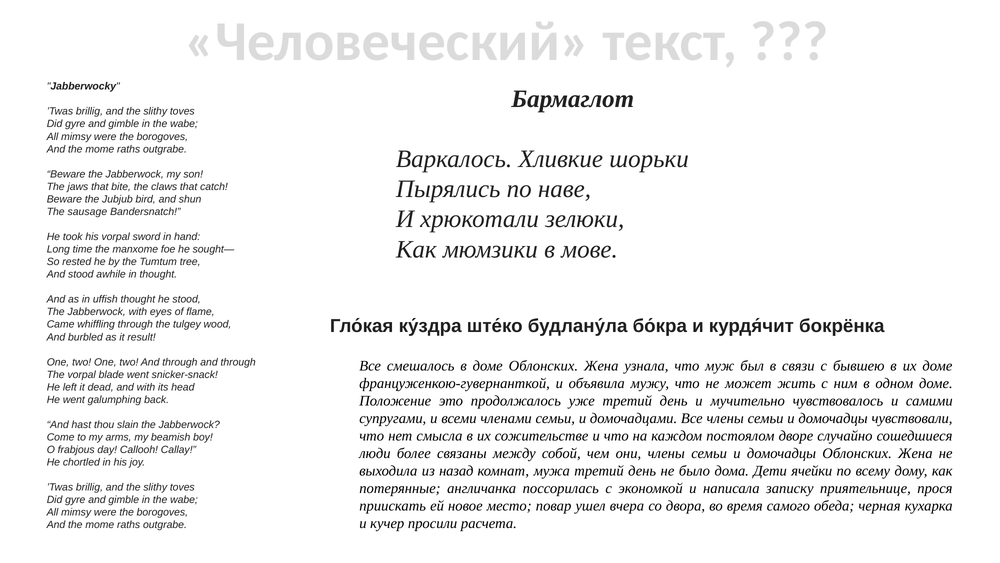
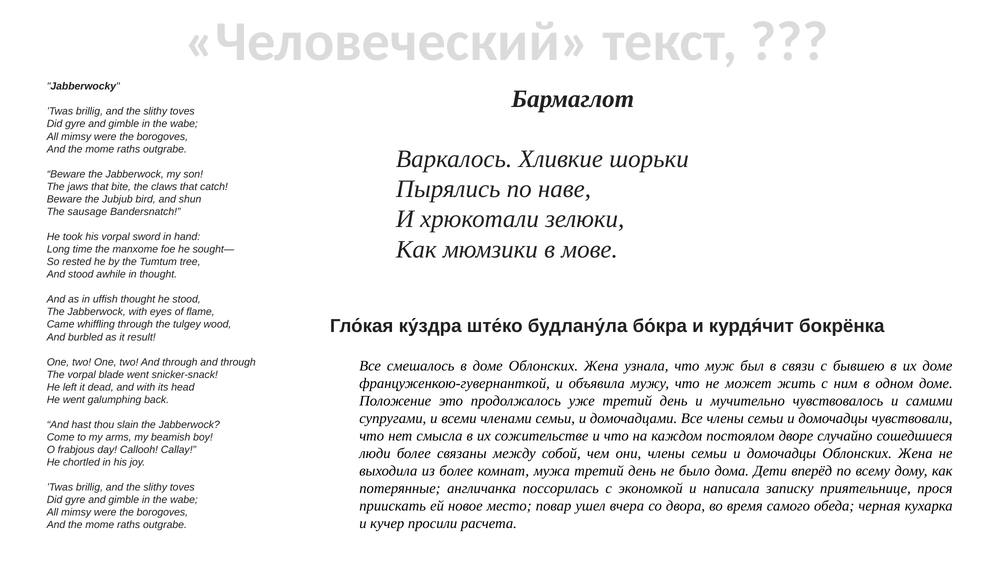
из назад: назад -> более
ячейки: ячейки -> вперёд
